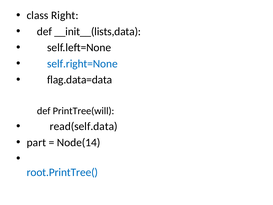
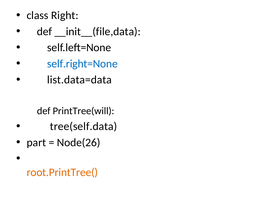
__init__(lists,data: __init__(lists,data -> __init__(file,data
flag.data=data: flag.data=data -> list.data=data
read(self.data: read(self.data -> tree(self.data
Node(14: Node(14 -> Node(26
root.PrintTree( colour: blue -> orange
